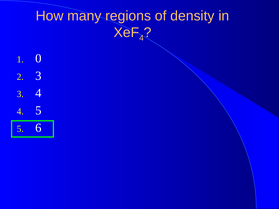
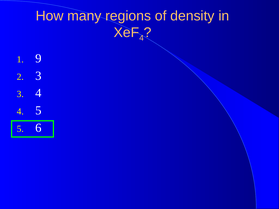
0: 0 -> 9
